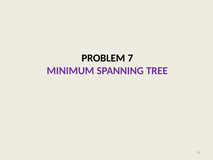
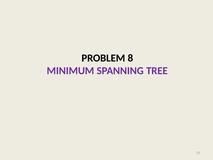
7: 7 -> 8
